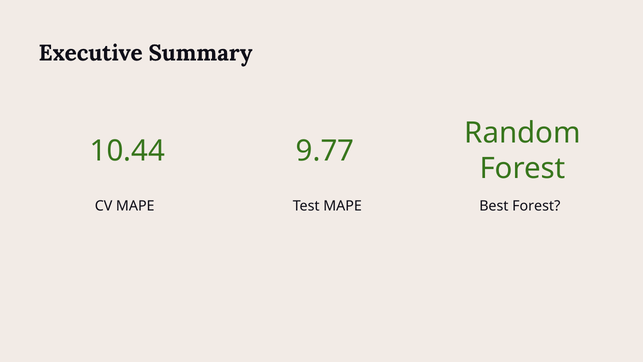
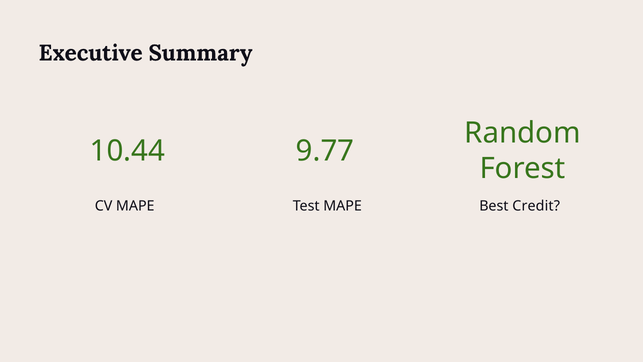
Best Forest: Forest -> Credit
